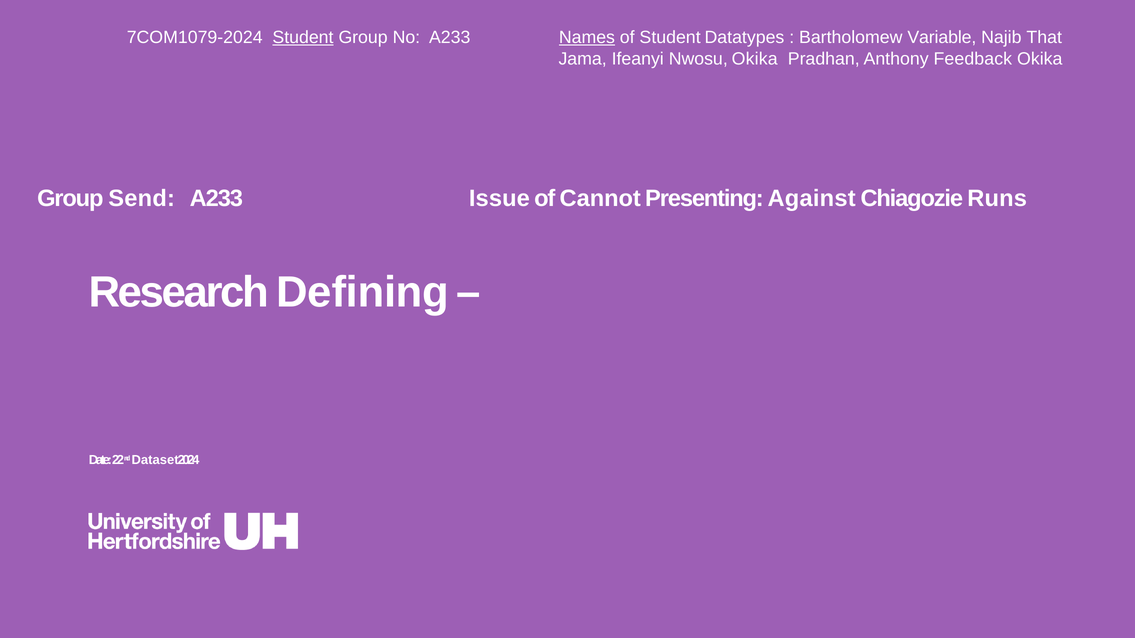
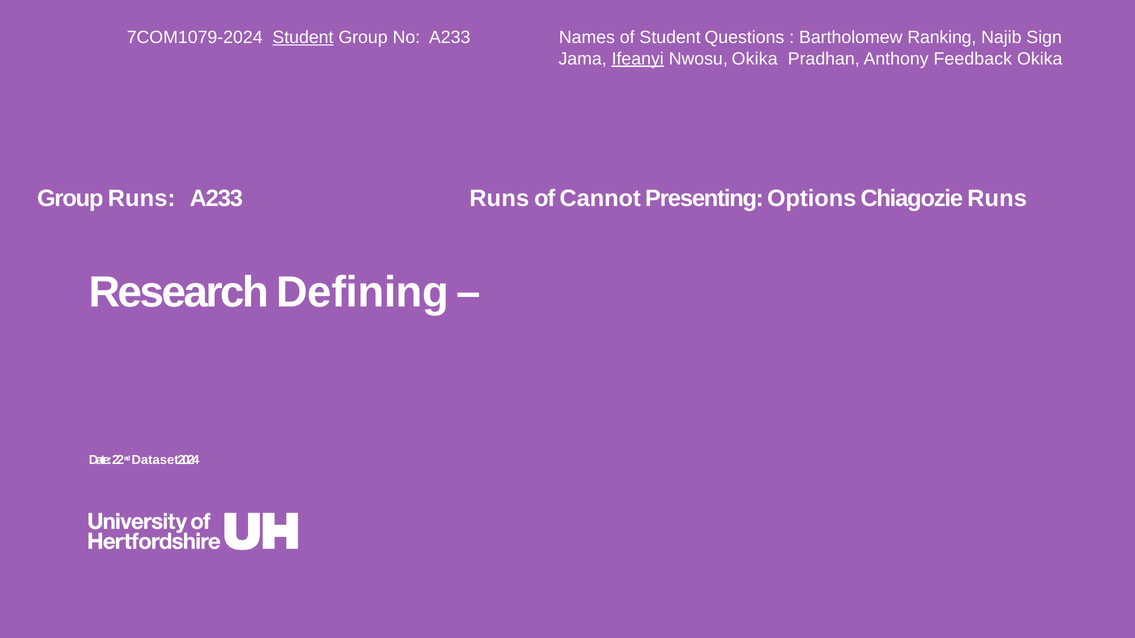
Names underline: present -> none
Datatypes: Datatypes -> Questions
Variable: Variable -> Ranking
That: That -> Sign
Ifeanyi underline: none -> present
Group Send: Send -> Runs
A233 Issue: Issue -> Runs
Against: Against -> Options
